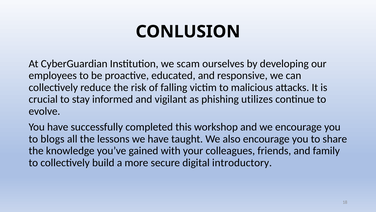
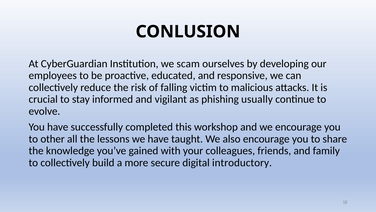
utilizes: utilizes -> usually
blogs: blogs -> other
